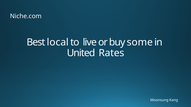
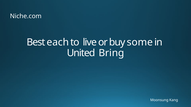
local: local -> each
Rates: Rates -> Bring
